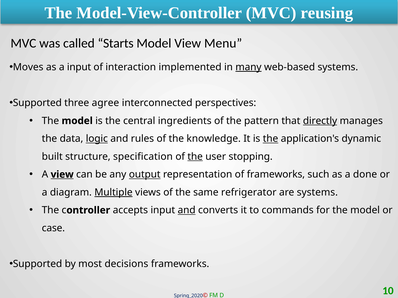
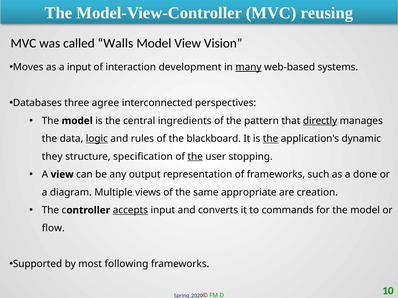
Starts: Starts -> Walls
Menu: Menu -> Vision
implemented: implemented -> development
Supported at (37, 103): Supported -> Databases
knowledge: knowledge -> blackboard
built: built -> they
view at (62, 175) underline: present -> none
output underline: present -> none
Multiple underline: present -> none
refrigerator: refrigerator -> appropriate
are systems: systems -> creation
accepts underline: none -> present
and at (187, 211) underline: present -> none
case: case -> flow
decisions: decisions -> following
